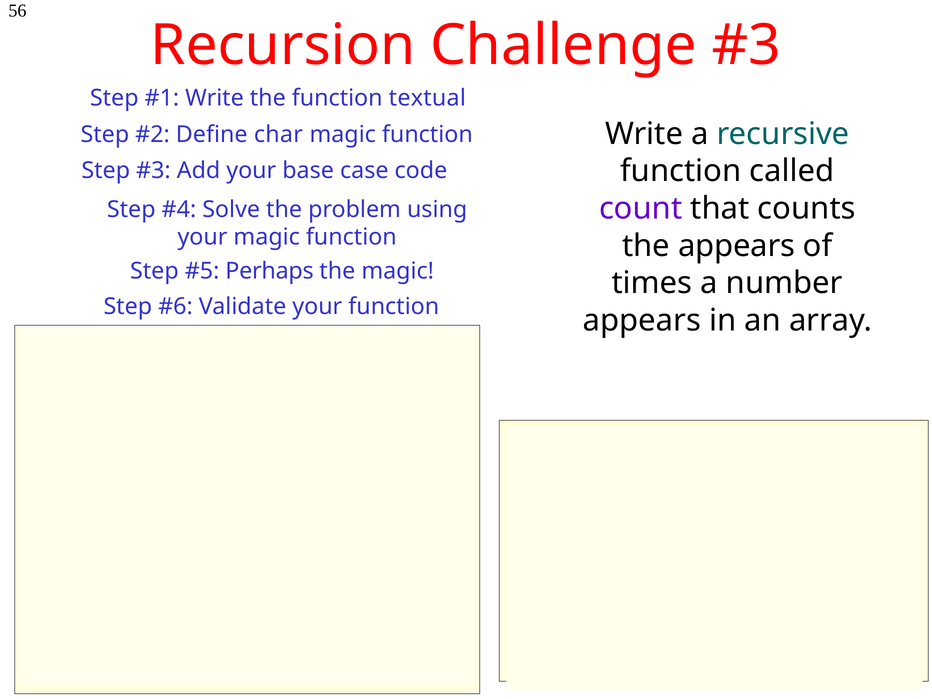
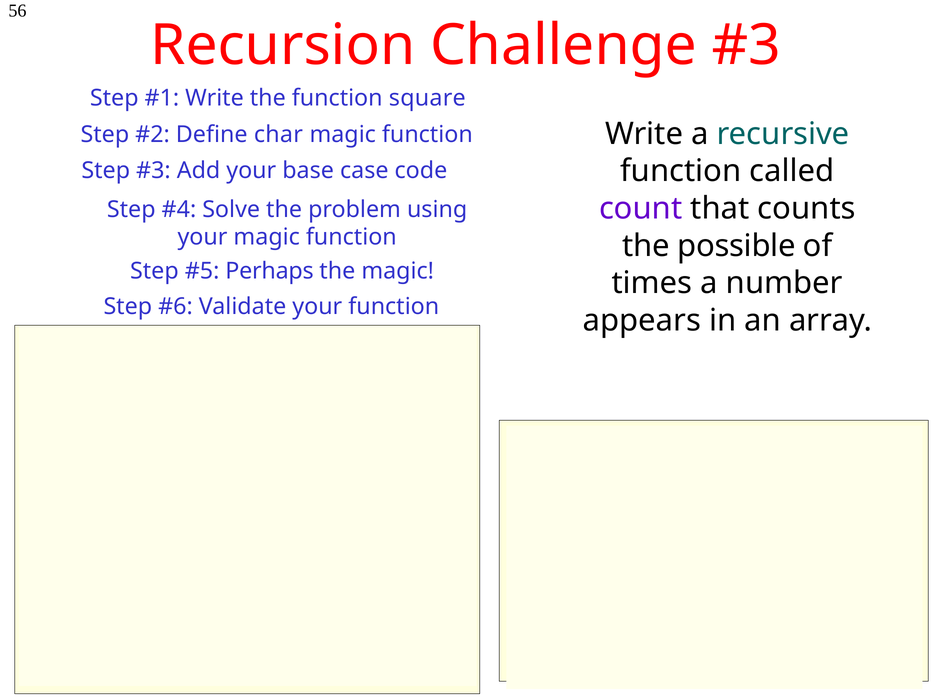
textual: textual -> square
the appears: appears -> possible
